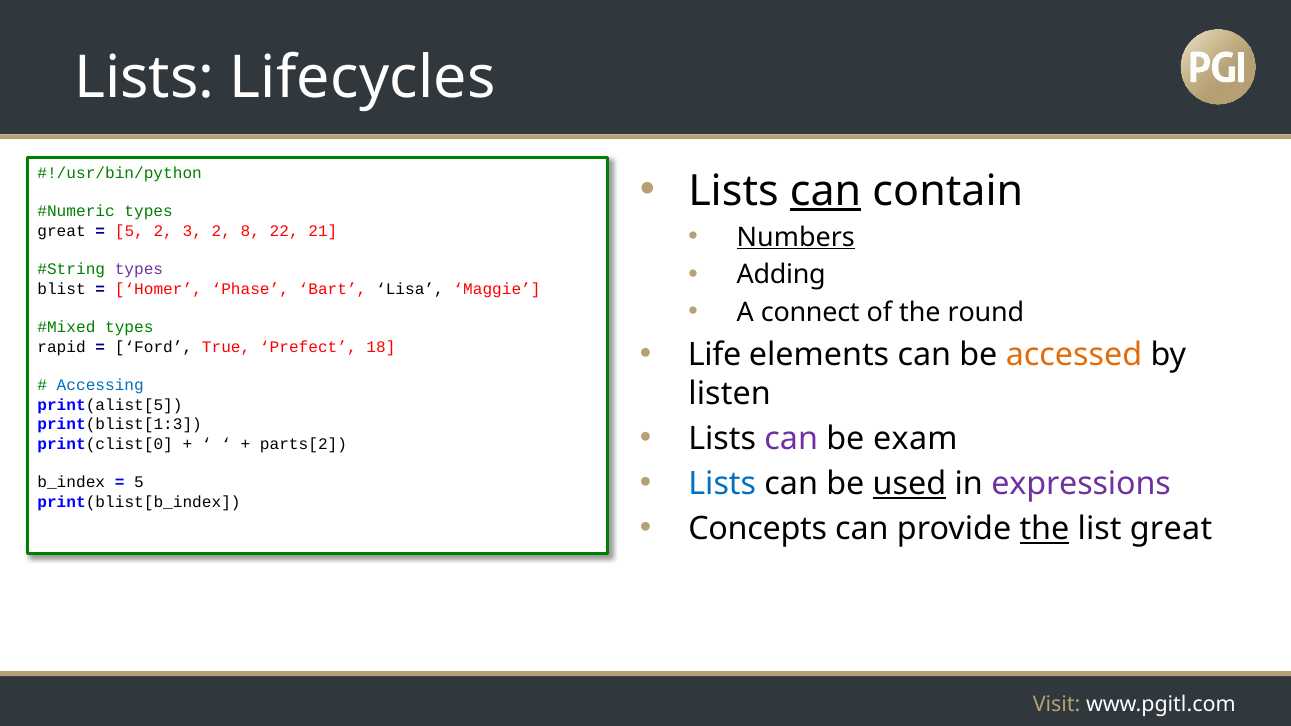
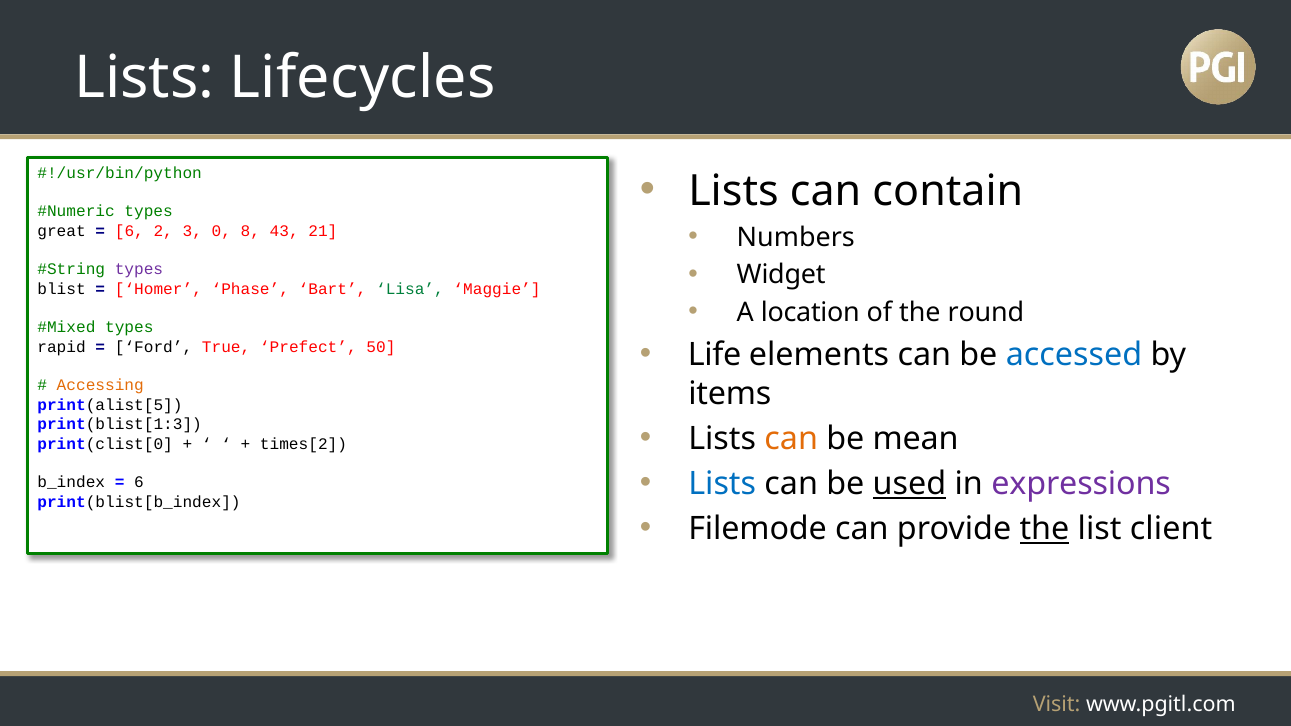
can at (826, 191) underline: present -> none
Numbers underline: present -> none
5 at (129, 231): 5 -> 6
3 2: 2 -> 0
22: 22 -> 43
Adding: Adding -> Widget
Lisa colour: black -> green
connect: connect -> location
accessed colour: orange -> blue
18: 18 -> 50
Accessing colour: blue -> orange
listen: listen -> items
can at (791, 439) colour: purple -> orange
exam: exam -> mean
parts[2: parts[2 -> times[2
5 at (139, 483): 5 -> 6
Concepts: Concepts -> Filemode
list great: great -> client
